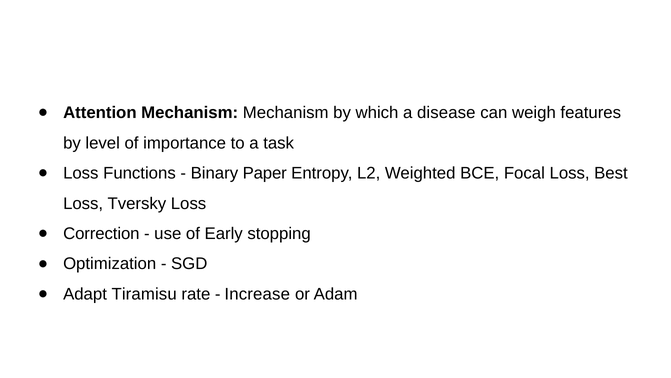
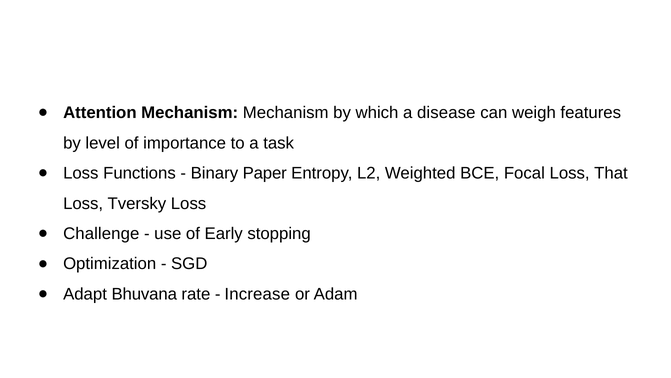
Best: Best -> That
Correction: Correction -> Challenge
Tiramisu: Tiramisu -> Bhuvana
